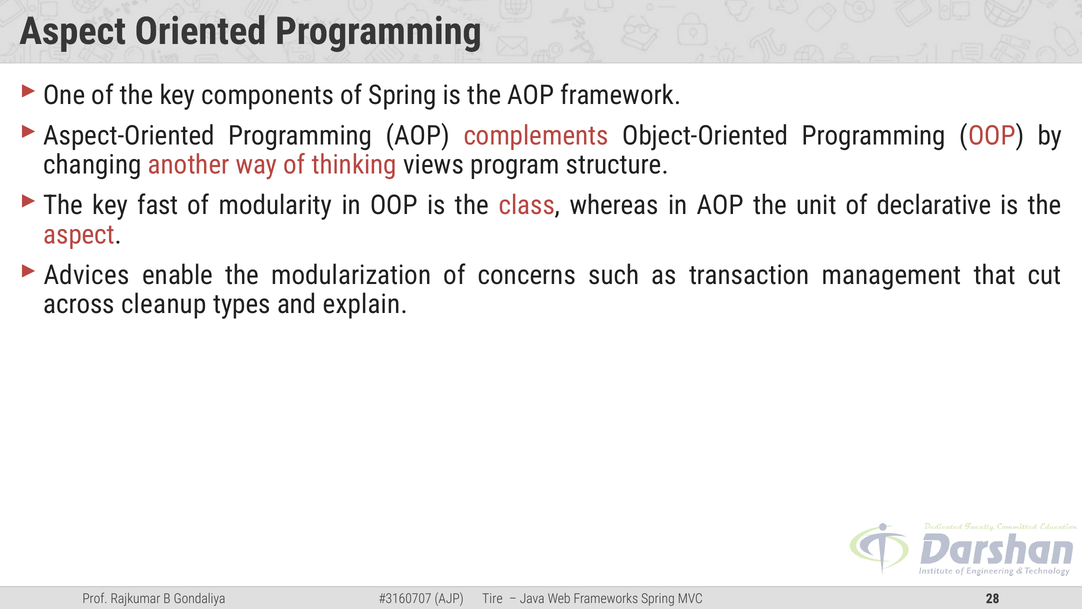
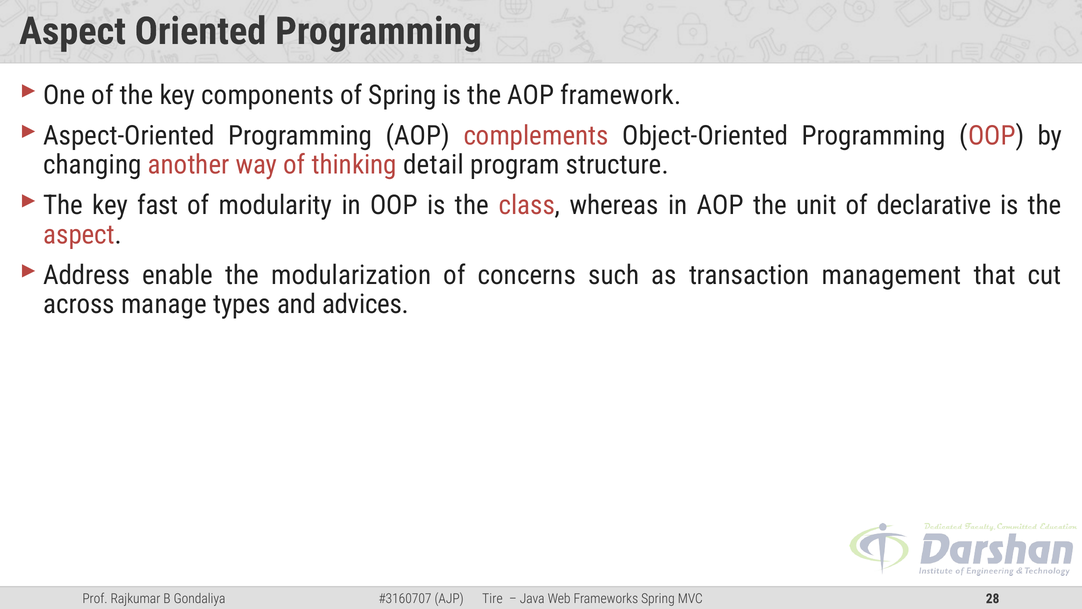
views: views -> detail
Advices: Advices -> Address
cleanup: cleanup -> manage
explain: explain -> advices
